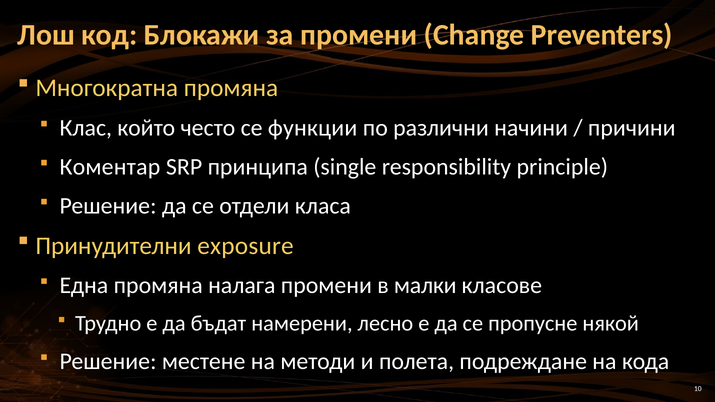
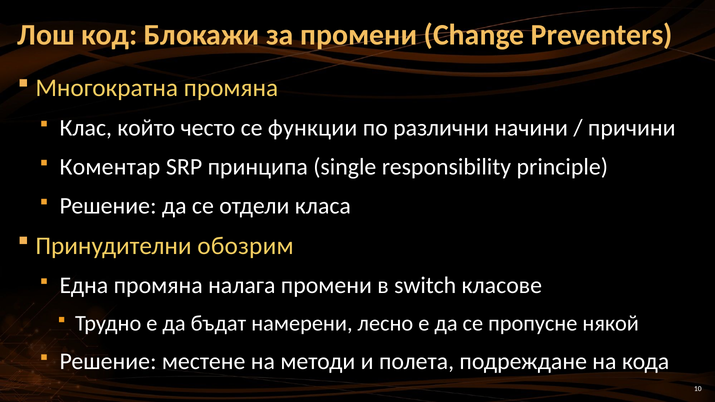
exposure: exposure -> обозрим
малки: малки -> switch
